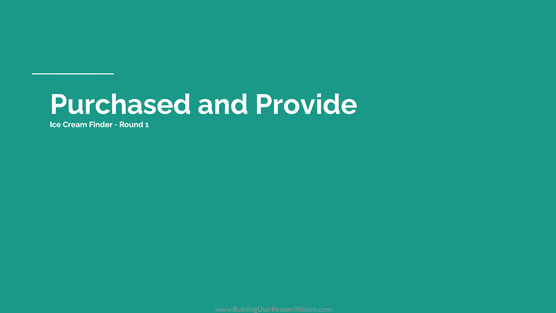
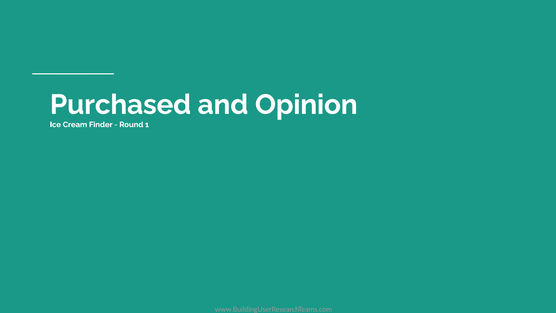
Provide: Provide -> Opinion
